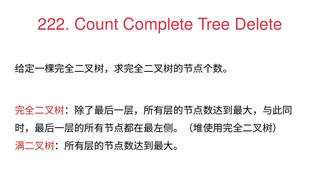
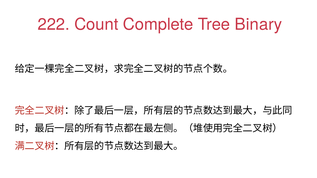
Delete: Delete -> Binary
